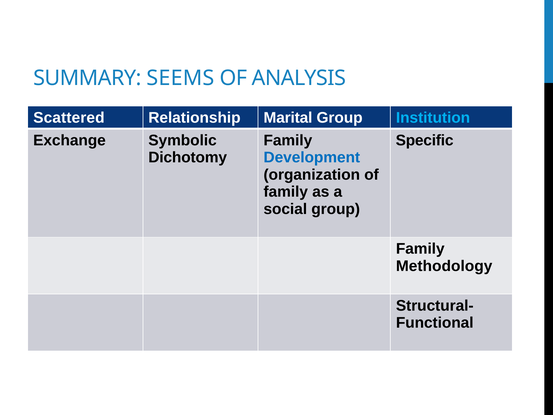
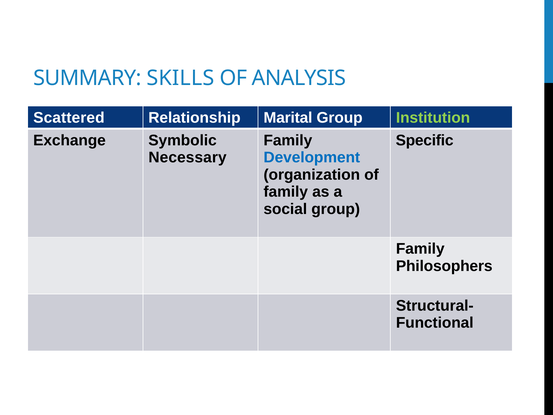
SEEMS: SEEMS -> SKILLS
Institution colour: light blue -> light green
Dichotomy: Dichotomy -> Necessary
Methodology: Methodology -> Philosophers
